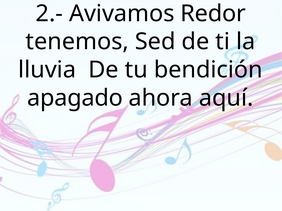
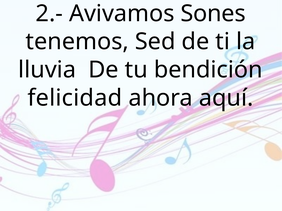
Redor: Redor -> Sones
apagado: apagado -> felicidad
